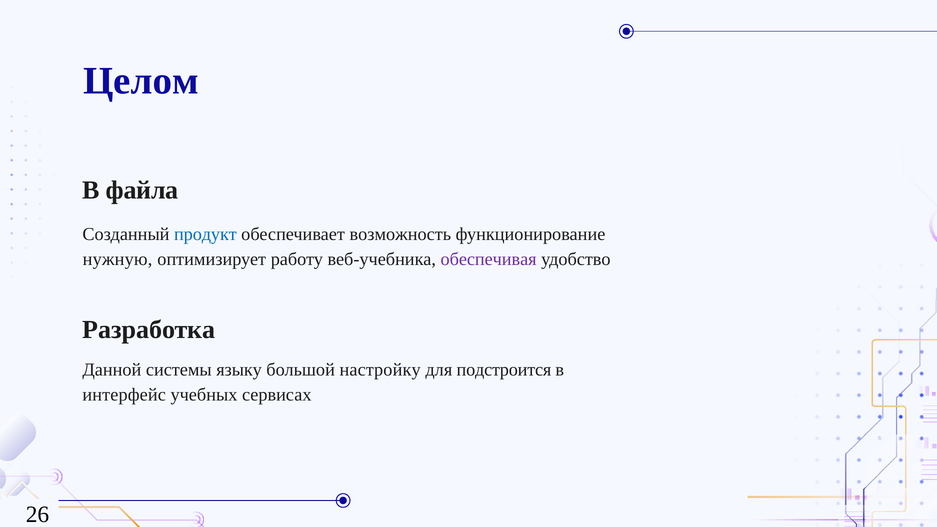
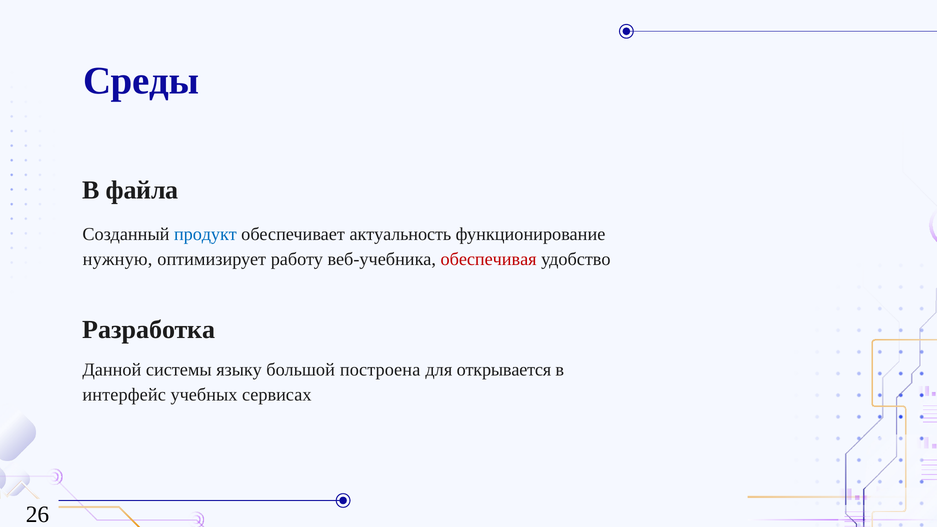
Целом: Целом -> Среды
возможность: возможность -> актуальность
обеспечивая colour: purple -> red
настройку: настройку -> построена
подстроится: подстроится -> открывается
